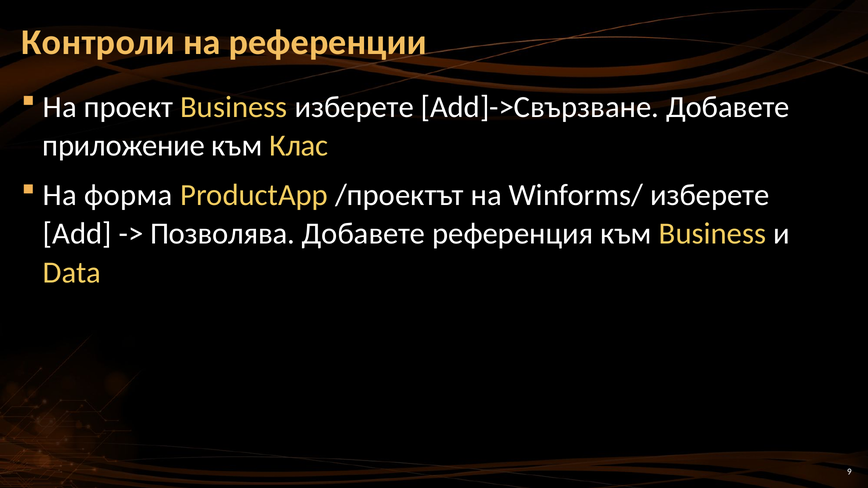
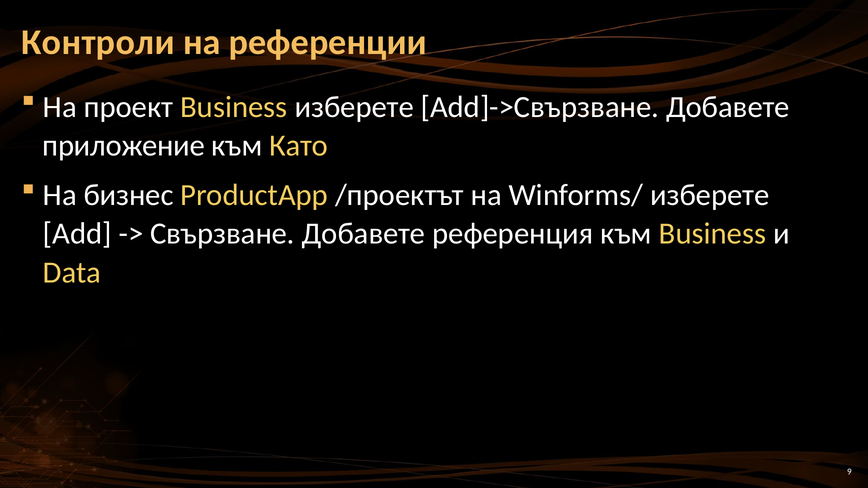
Клас: Клас -> Като
форма: форма -> бизнес
Позволява: Позволява -> Свързване
